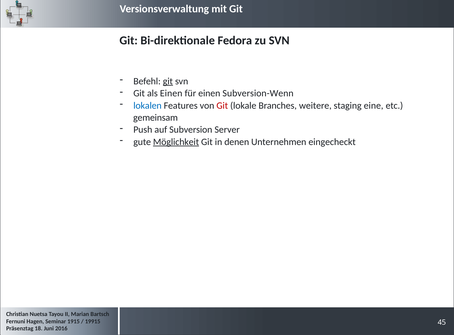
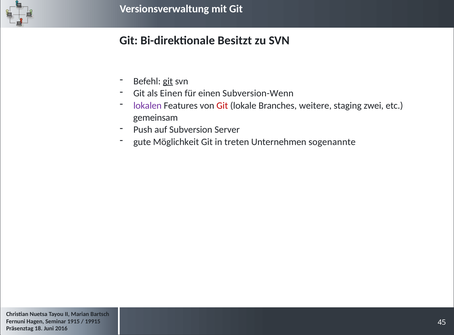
Fedora: Fedora -> Besitzt
lokalen colour: blue -> purple
eine: eine -> zwei
Möglichkeit underline: present -> none
denen: denen -> treten
eingecheckt: eingecheckt -> sogenannte
